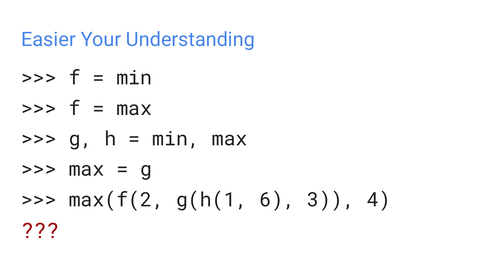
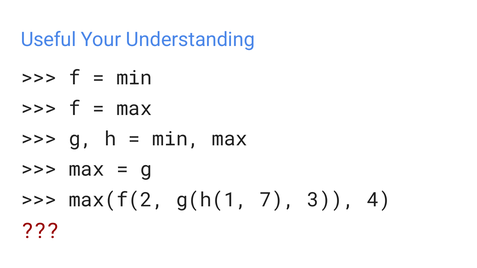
Easier: Easier -> Useful
6: 6 -> 7
